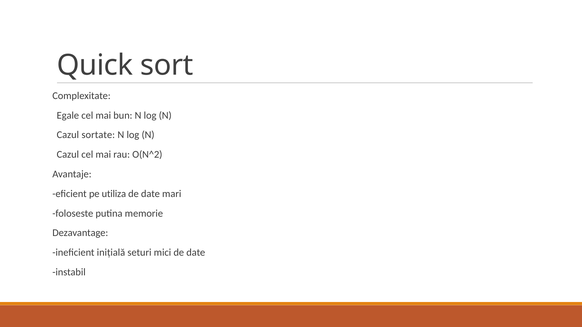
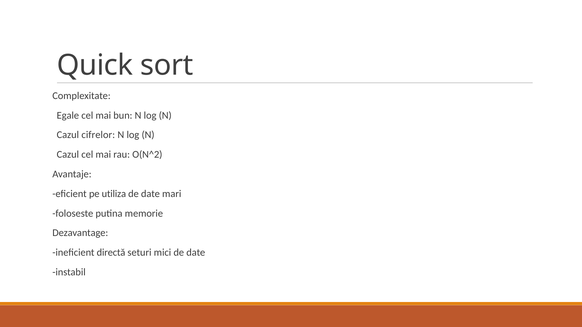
sortate: sortate -> cifrelor
inițială: inițială -> directă
